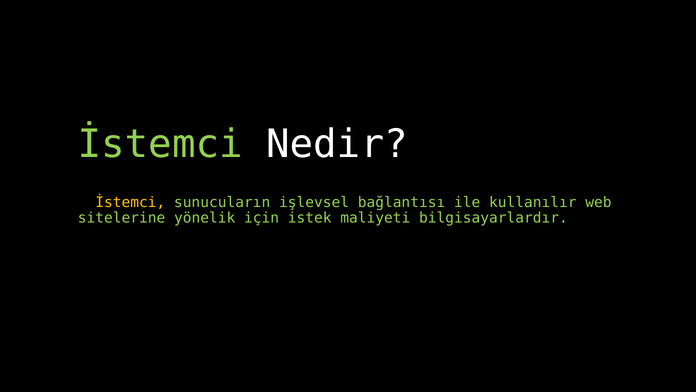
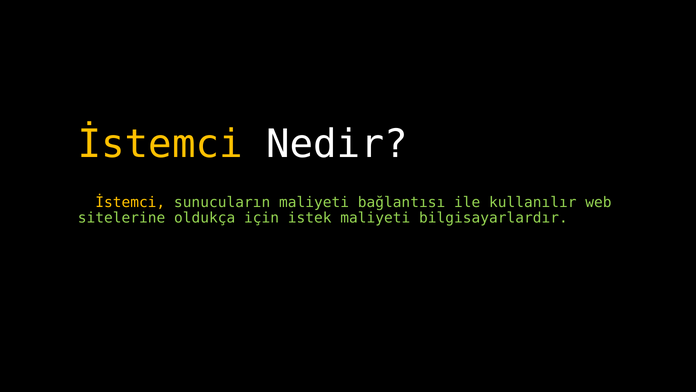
İstemci at (160, 144) colour: light green -> yellow
sunucuların işlevsel: işlevsel -> maliyeti
yönelik: yönelik -> oldukça
